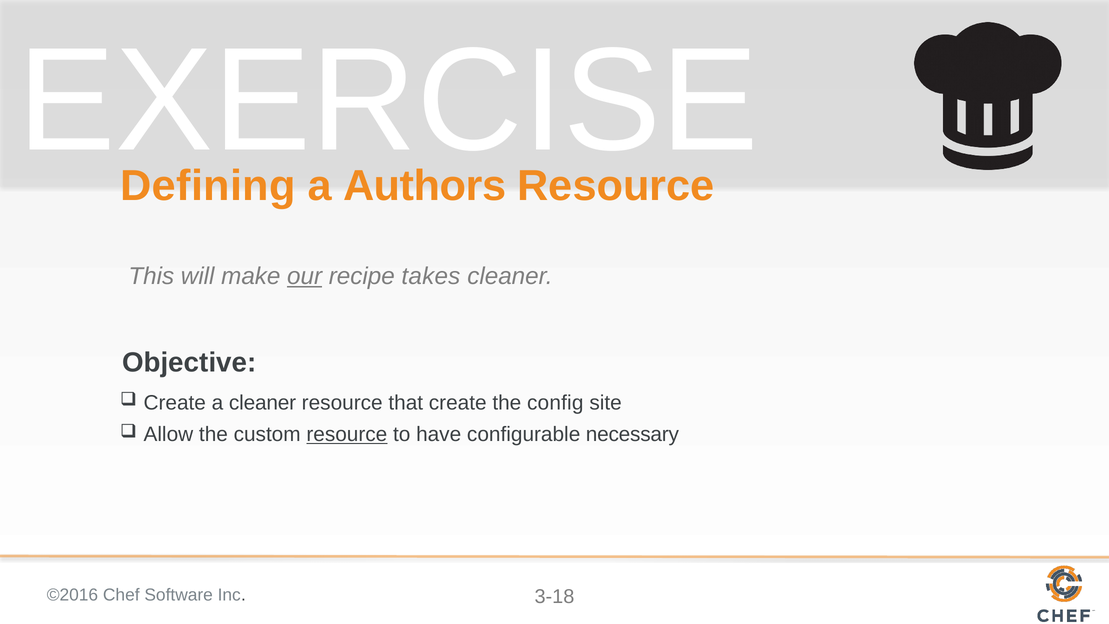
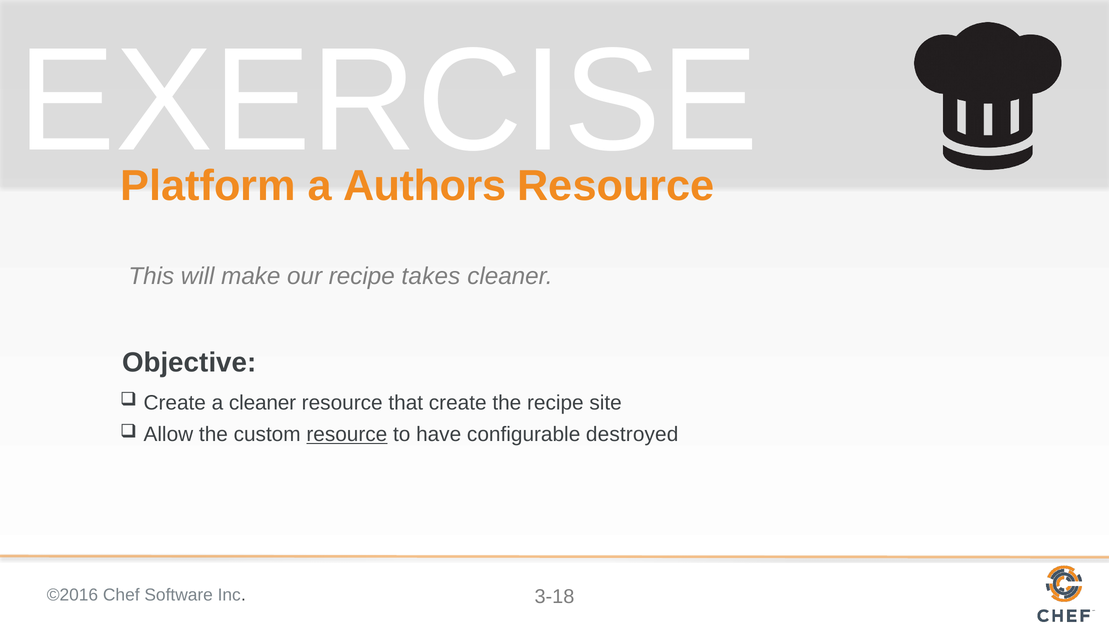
Defining: Defining -> Platform
our underline: present -> none
the config: config -> recipe
necessary: necessary -> destroyed
